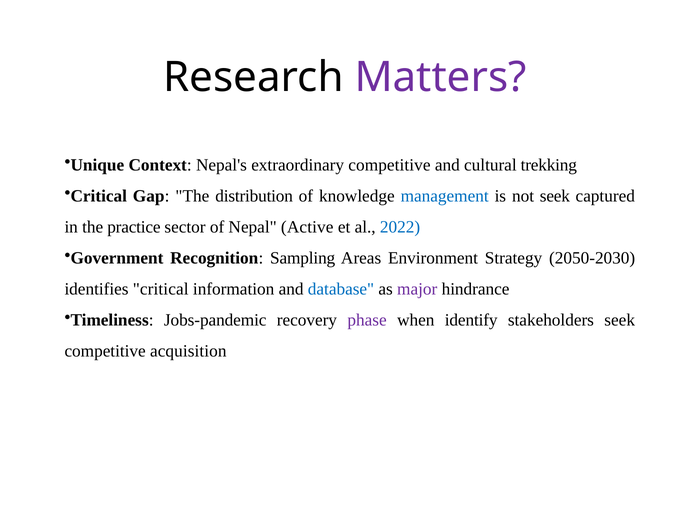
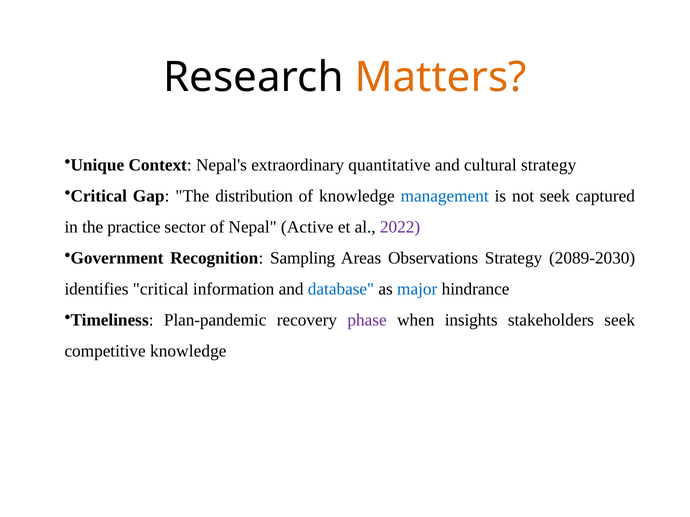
Matters colour: purple -> orange
extraordinary competitive: competitive -> quantitative
cultural trekking: trekking -> strategy
2022 colour: blue -> purple
Environment: Environment -> Observations
2050-2030: 2050-2030 -> 2089-2030
major colour: purple -> blue
Jobs-pandemic: Jobs-pandemic -> Plan-pandemic
identify: identify -> insights
competitive acquisition: acquisition -> knowledge
